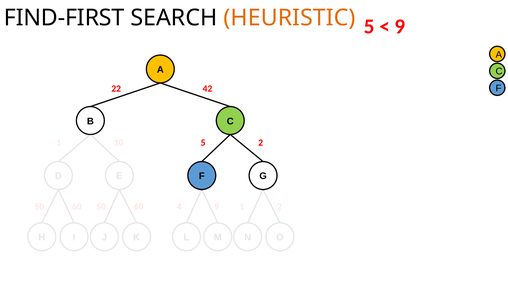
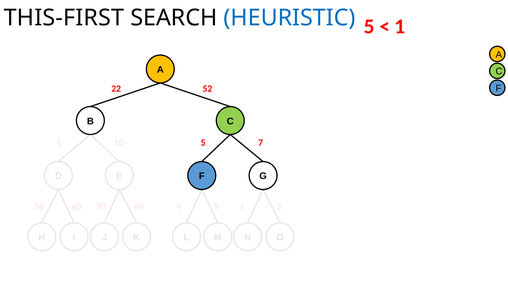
FIND-FIRST: FIND-FIRST -> THIS-FIRST
HEURISTIC colour: orange -> blue
9 at (400, 27): 9 -> 1
42: 42 -> 52
5 2: 2 -> 7
